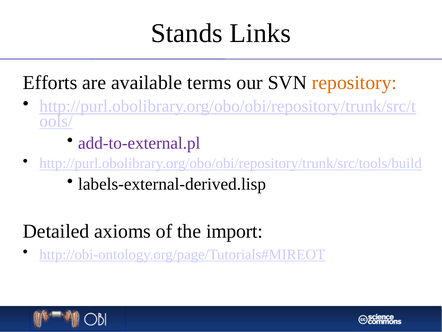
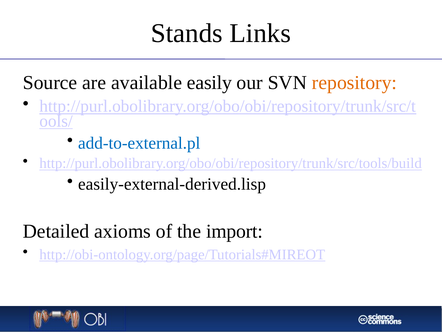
Efforts: Efforts -> Source
terms: terms -> easily
add-to-external.pl colour: purple -> blue
labels-external-derived.lisp: labels-external-derived.lisp -> easily-external-derived.lisp
